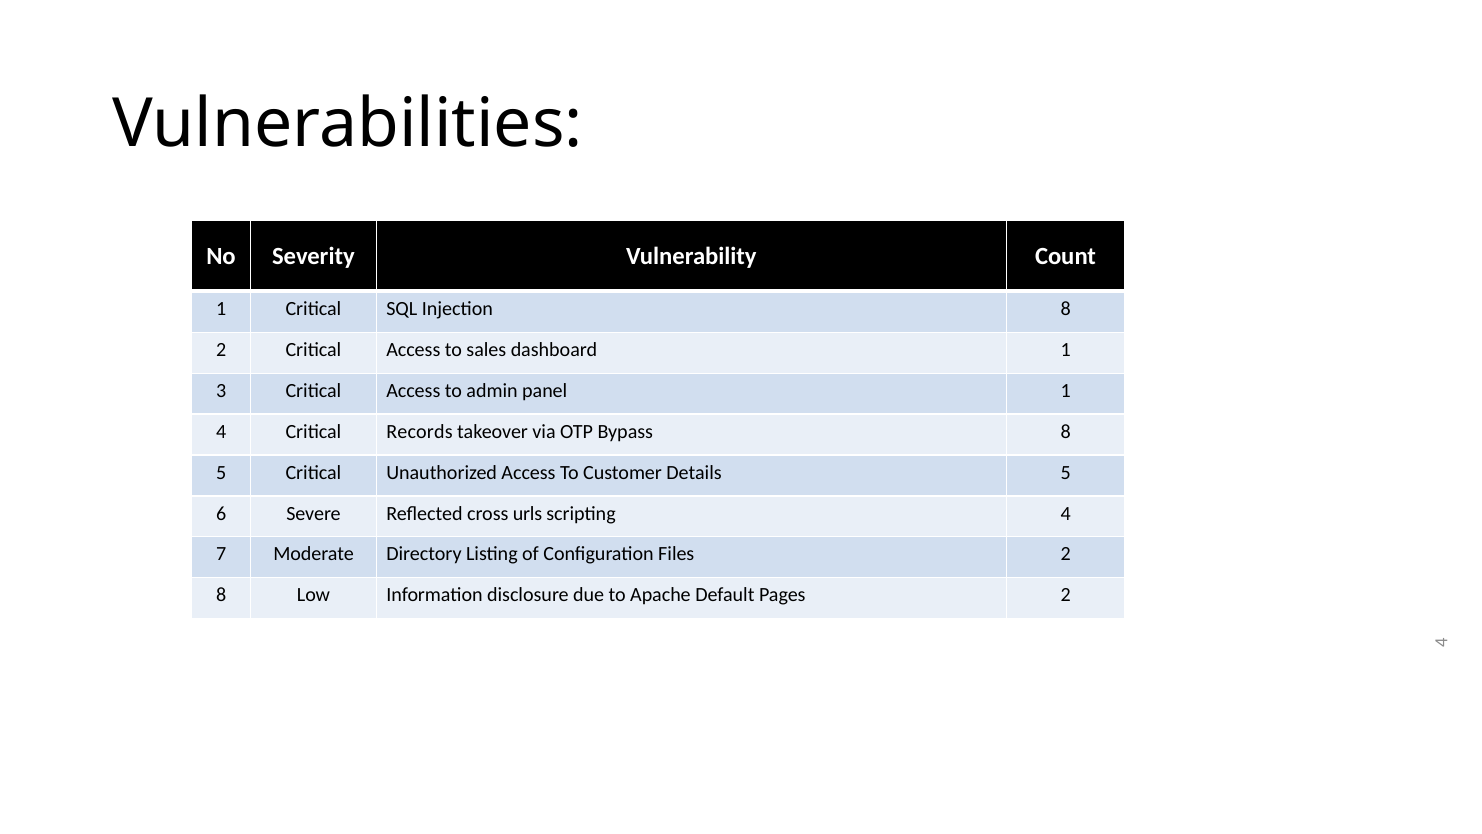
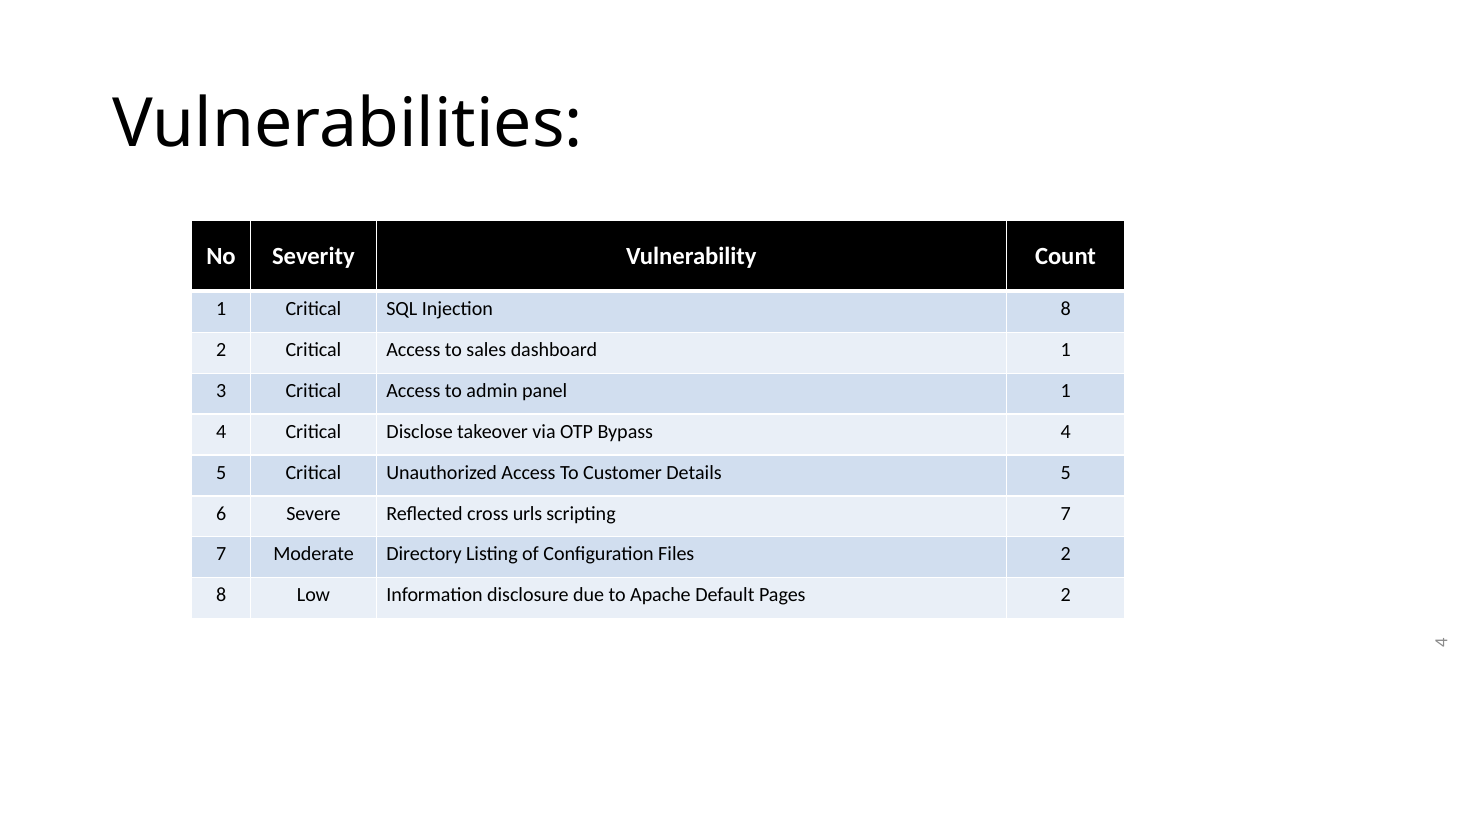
Records: Records -> Disclose
Bypass 8: 8 -> 4
scripting 4: 4 -> 7
